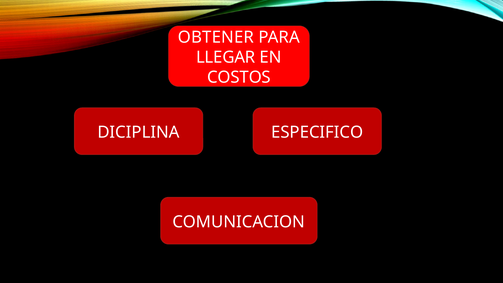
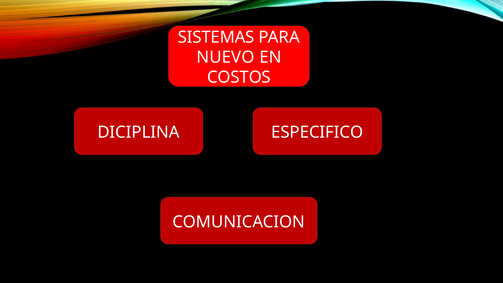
OBTENER: OBTENER -> SISTEMAS
LLEGAR: LLEGAR -> NUEVO
